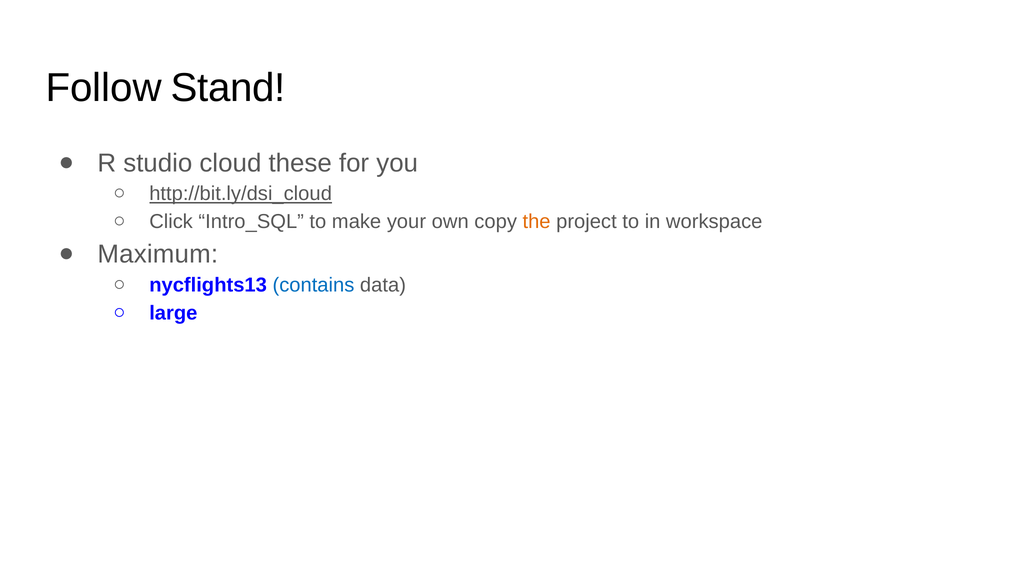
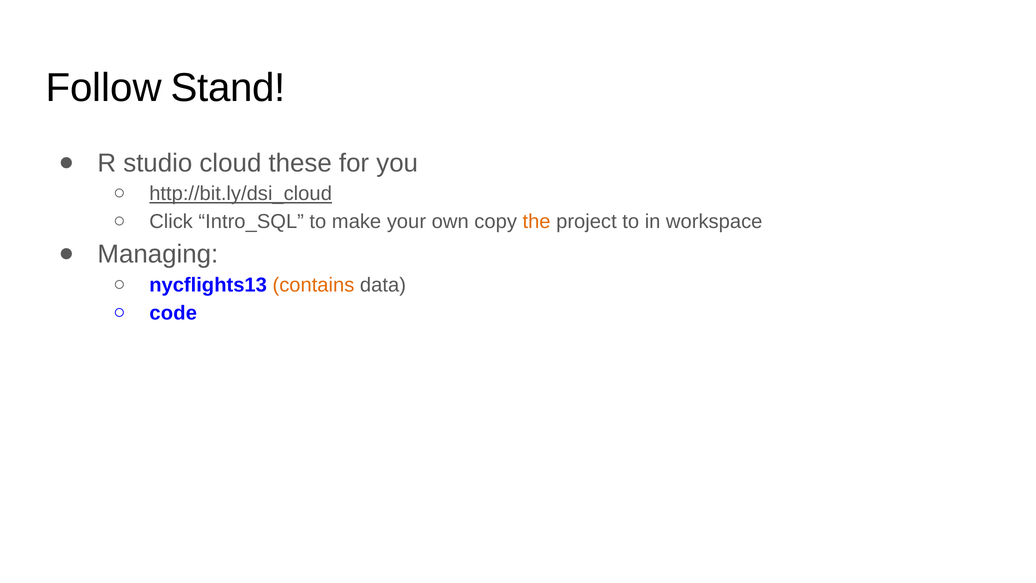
Maximum: Maximum -> Managing
contains colour: blue -> orange
large: large -> code
